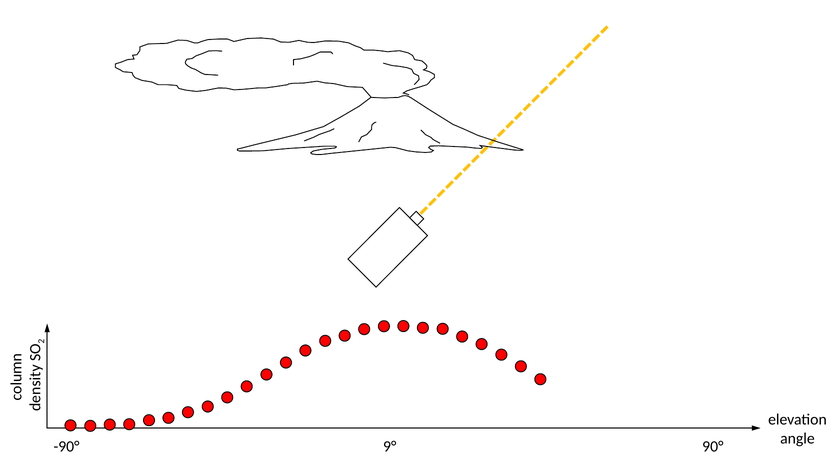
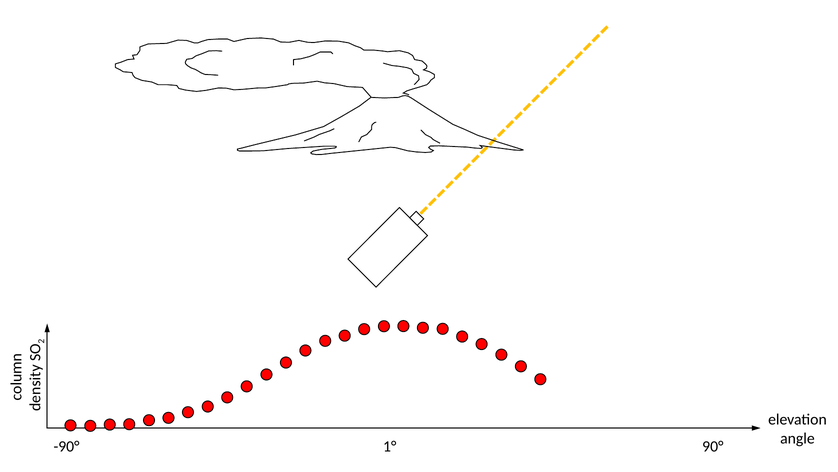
9°: 9° -> 1°
